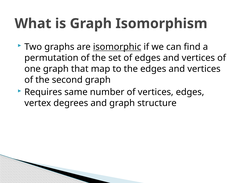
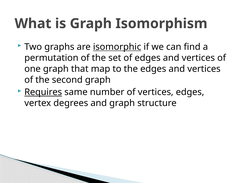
Requires underline: none -> present
